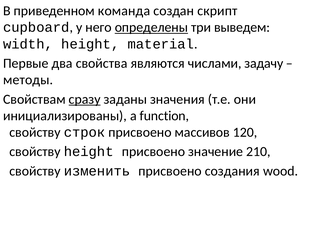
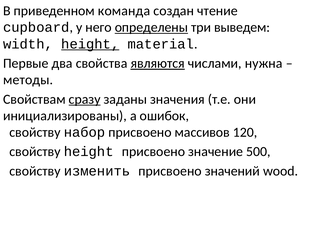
скрипт: скрипт -> чтение
height at (90, 44) underline: none -> present
являются underline: none -> present
задачу: задачу -> нужна
function: function -> ошибок
строк: строк -> набор
210: 210 -> 500
создания: создания -> значений
